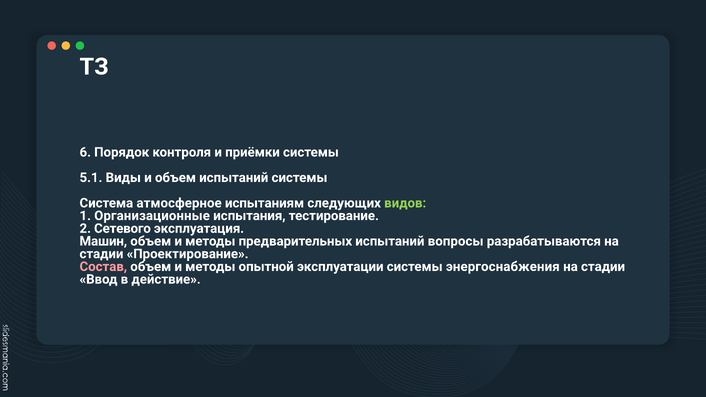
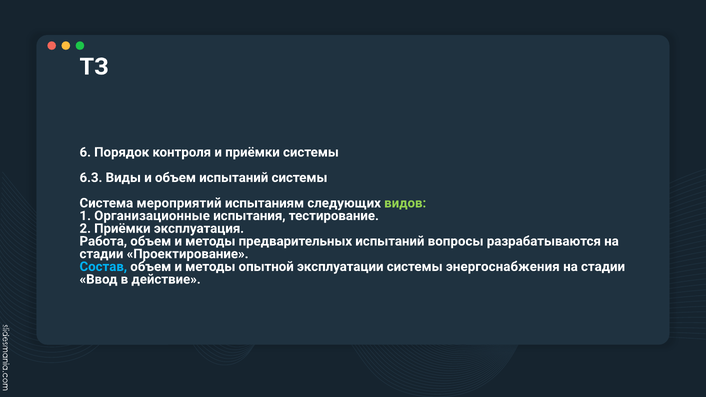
5.1: 5.1 -> 6.3
атмосферное: атмосферное -> мероприятий
2 Сетевого: Сетевого -> Приёмки
Машин: Машин -> Работа
Состав colour: pink -> light blue
